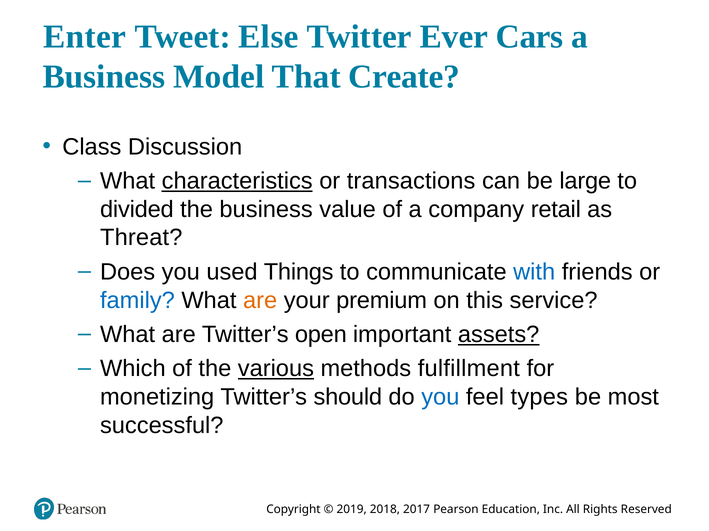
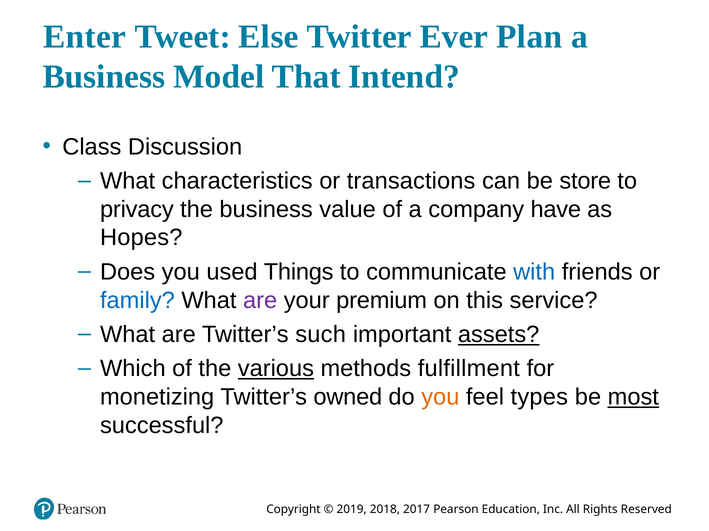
Cars: Cars -> Plan
Create: Create -> Intend
characteristics underline: present -> none
large: large -> store
divided: divided -> privacy
retail: retail -> have
Threat: Threat -> Hopes
are at (260, 301) colour: orange -> purple
open: open -> such
should: should -> owned
you at (440, 398) colour: blue -> orange
most underline: none -> present
